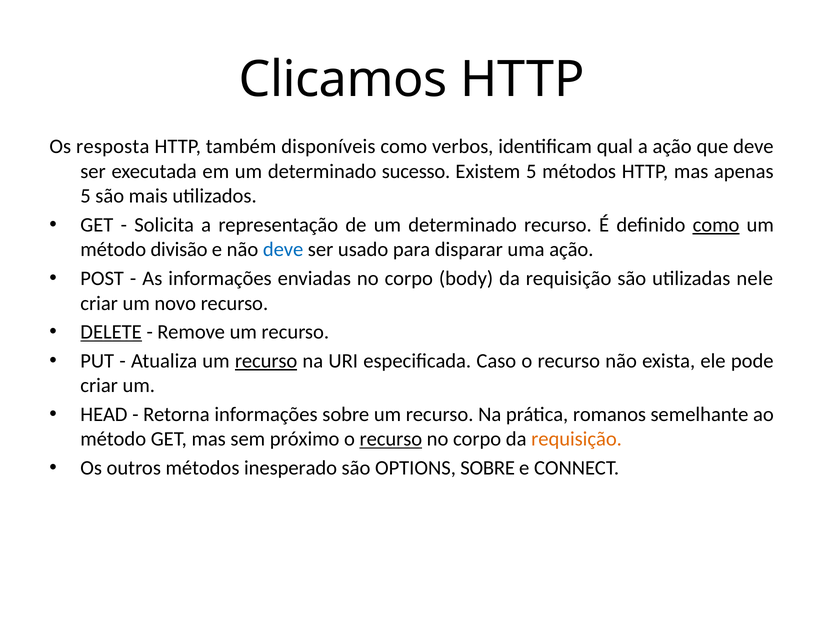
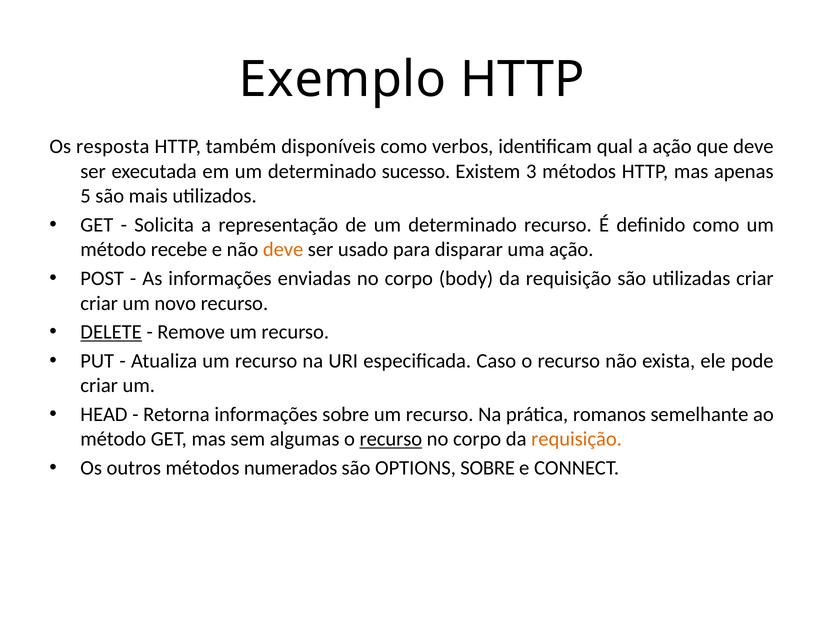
Clicamos: Clicamos -> Exemplo
Existem 5: 5 -> 3
como at (716, 225) underline: present -> none
divisão: divisão -> recebe
deve at (283, 250) colour: blue -> orange
utilizadas nele: nele -> criar
recurso at (266, 361) underline: present -> none
próximo: próximo -> algumas
inesperado: inesperado -> numerados
